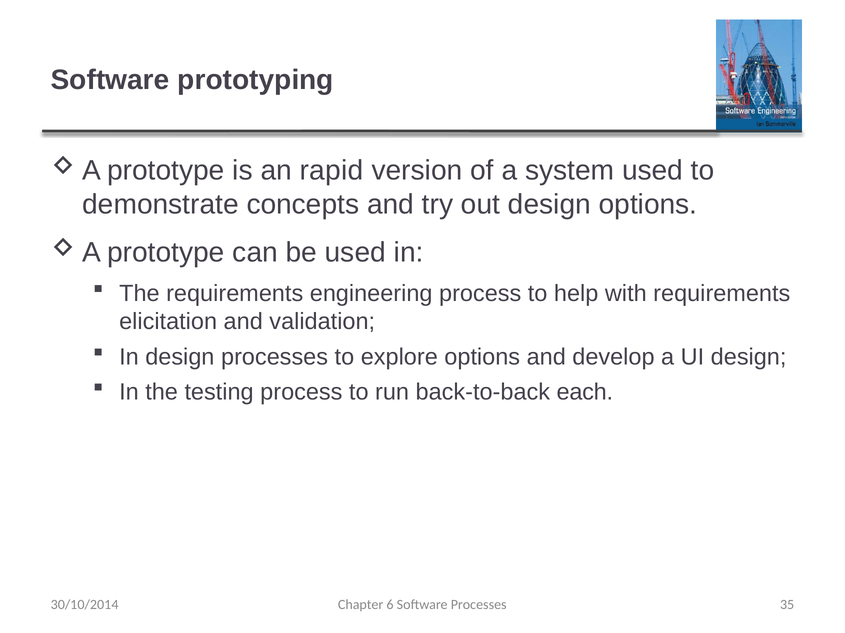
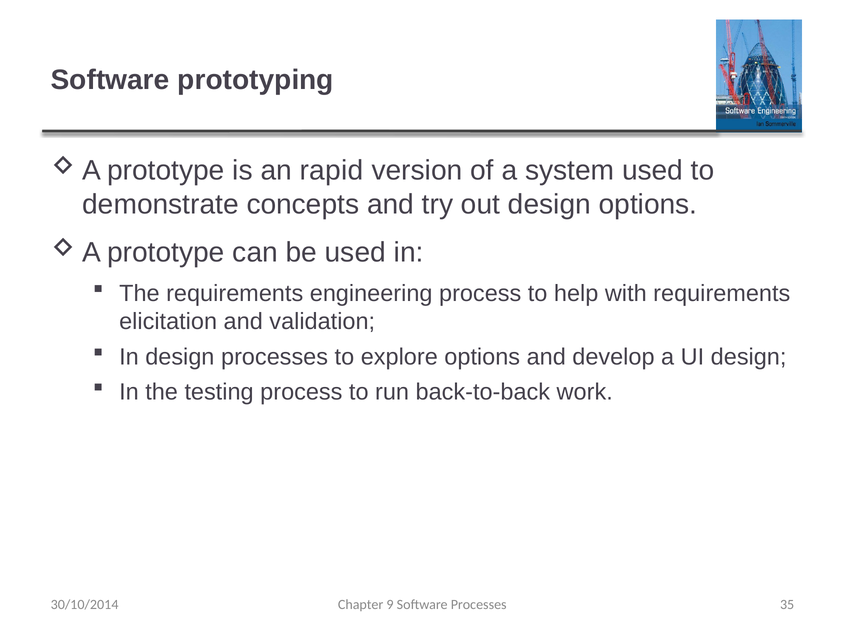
each: each -> work
6: 6 -> 9
